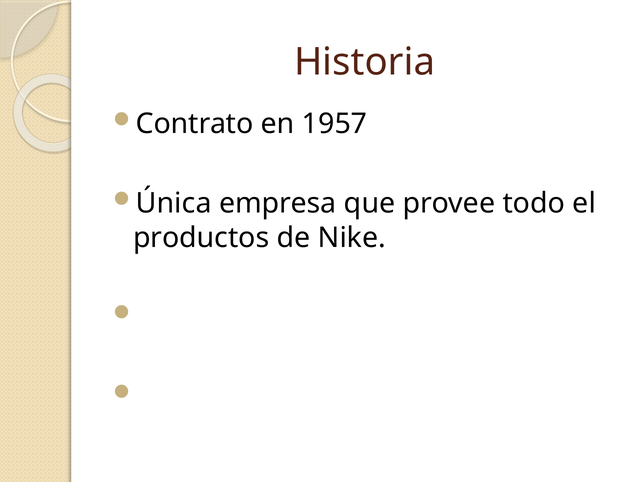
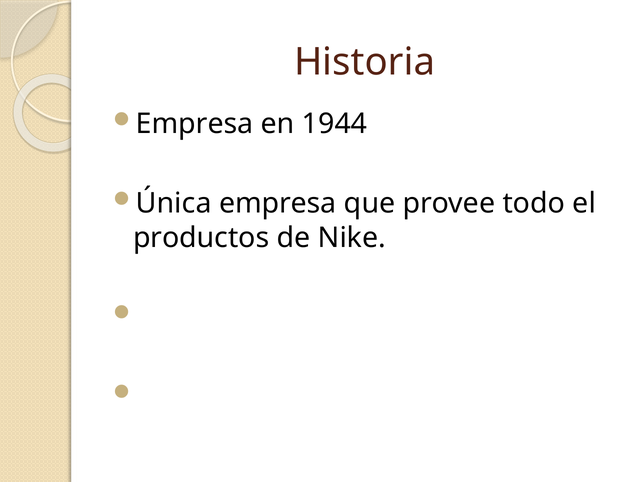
Contrato at (195, 124): Contrato -> Empresa
1957: 1957 -> 1944
